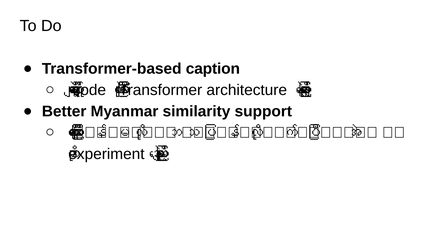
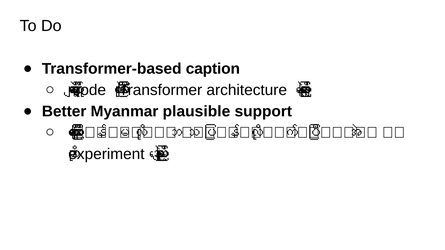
similarity: similarity -> plausible
